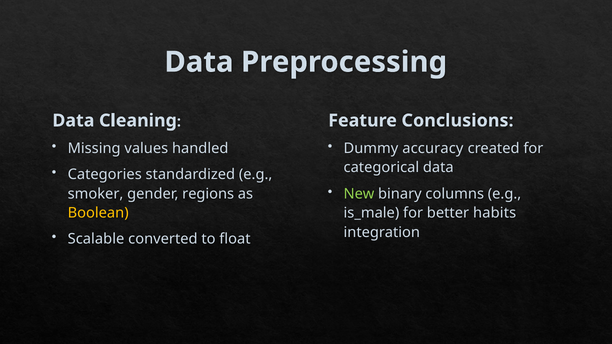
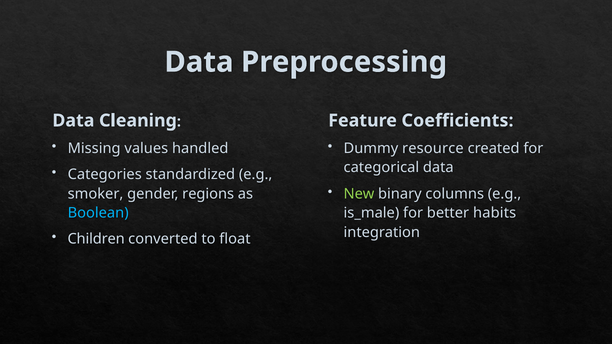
Conclusions: Conclusions -> Coefficients
accuracy: accuracy -> resource
Boolean colour: yellow -> light blue
Scalable: Scalable -> Children
